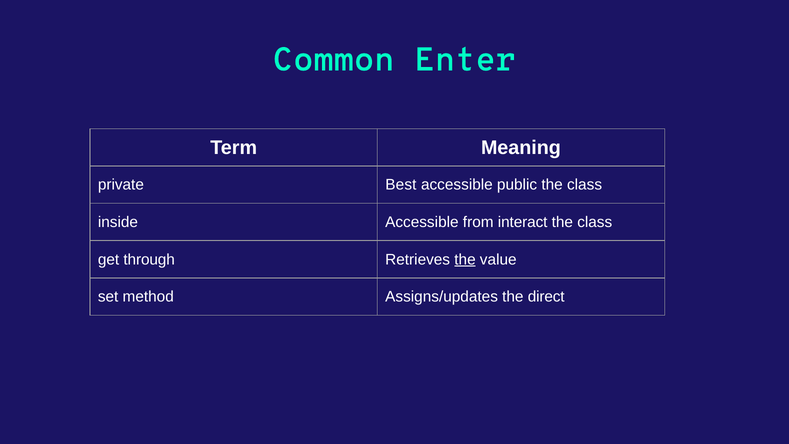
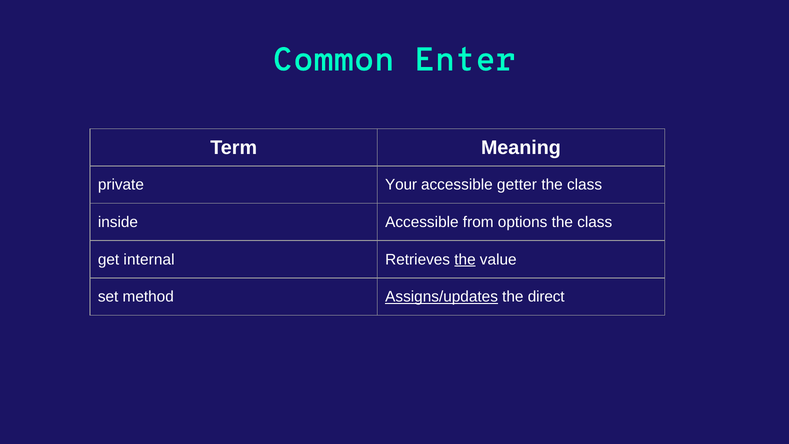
Best: Best -> Your
public: public -> getter
interact: interact -> options
through: through -> internal
Assigns/updates underline: none -> present
